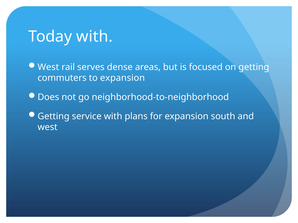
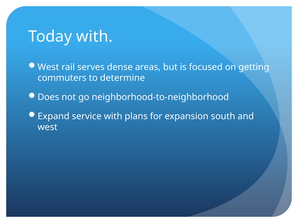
to expansion: expansion -> determine
Getting at (54, 117): Getting -> Expand
